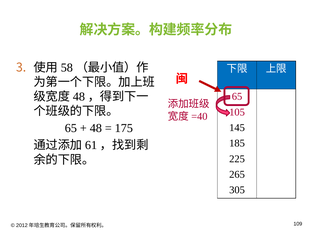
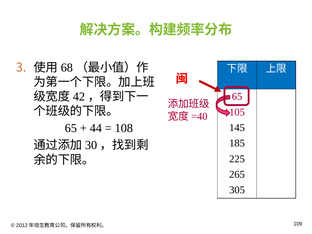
58: 58 -> 68
48 at (79, 97): 48 -> 42
48 at (96, 128): 48 -> 44
175: 175 -> 108
61: 61 -> 30
